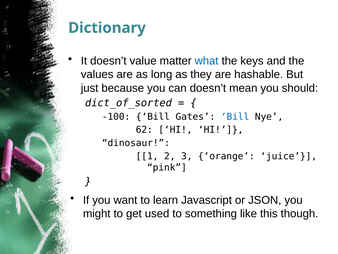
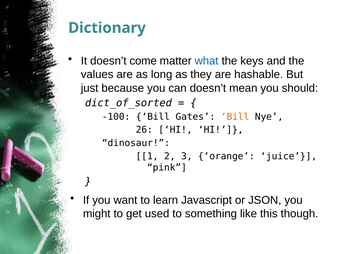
value: value -> come
Bill at (235, 116) colour: blue -> orange
62: 62 -> 26
